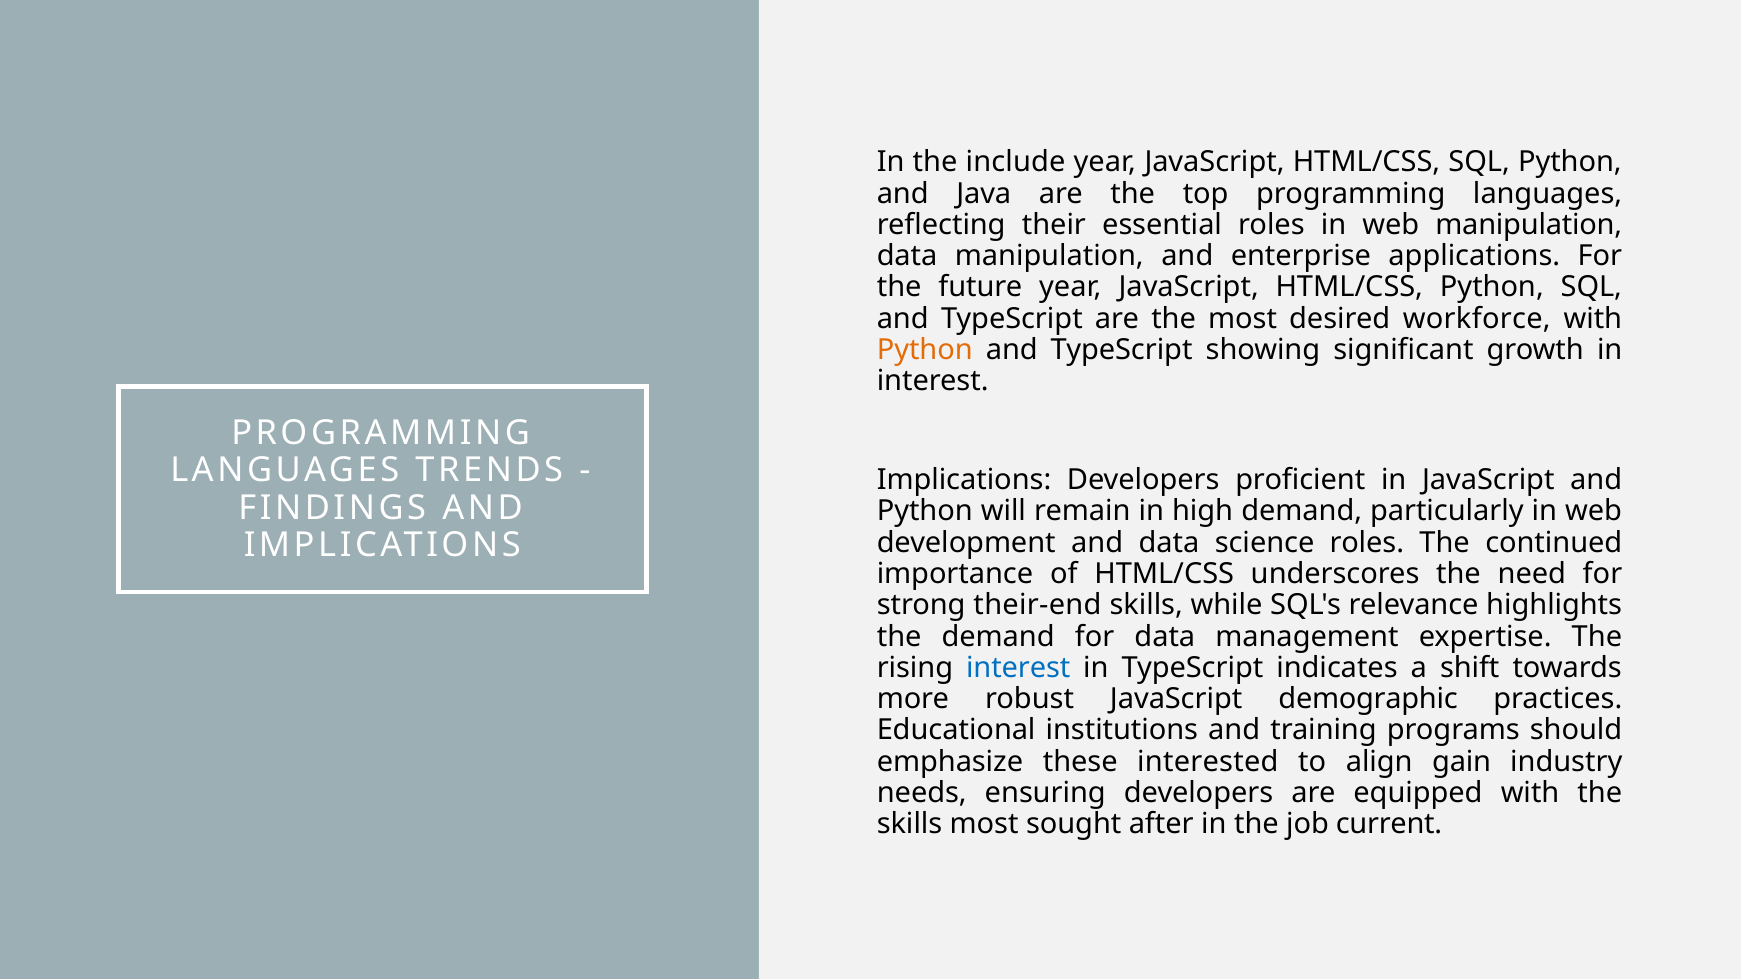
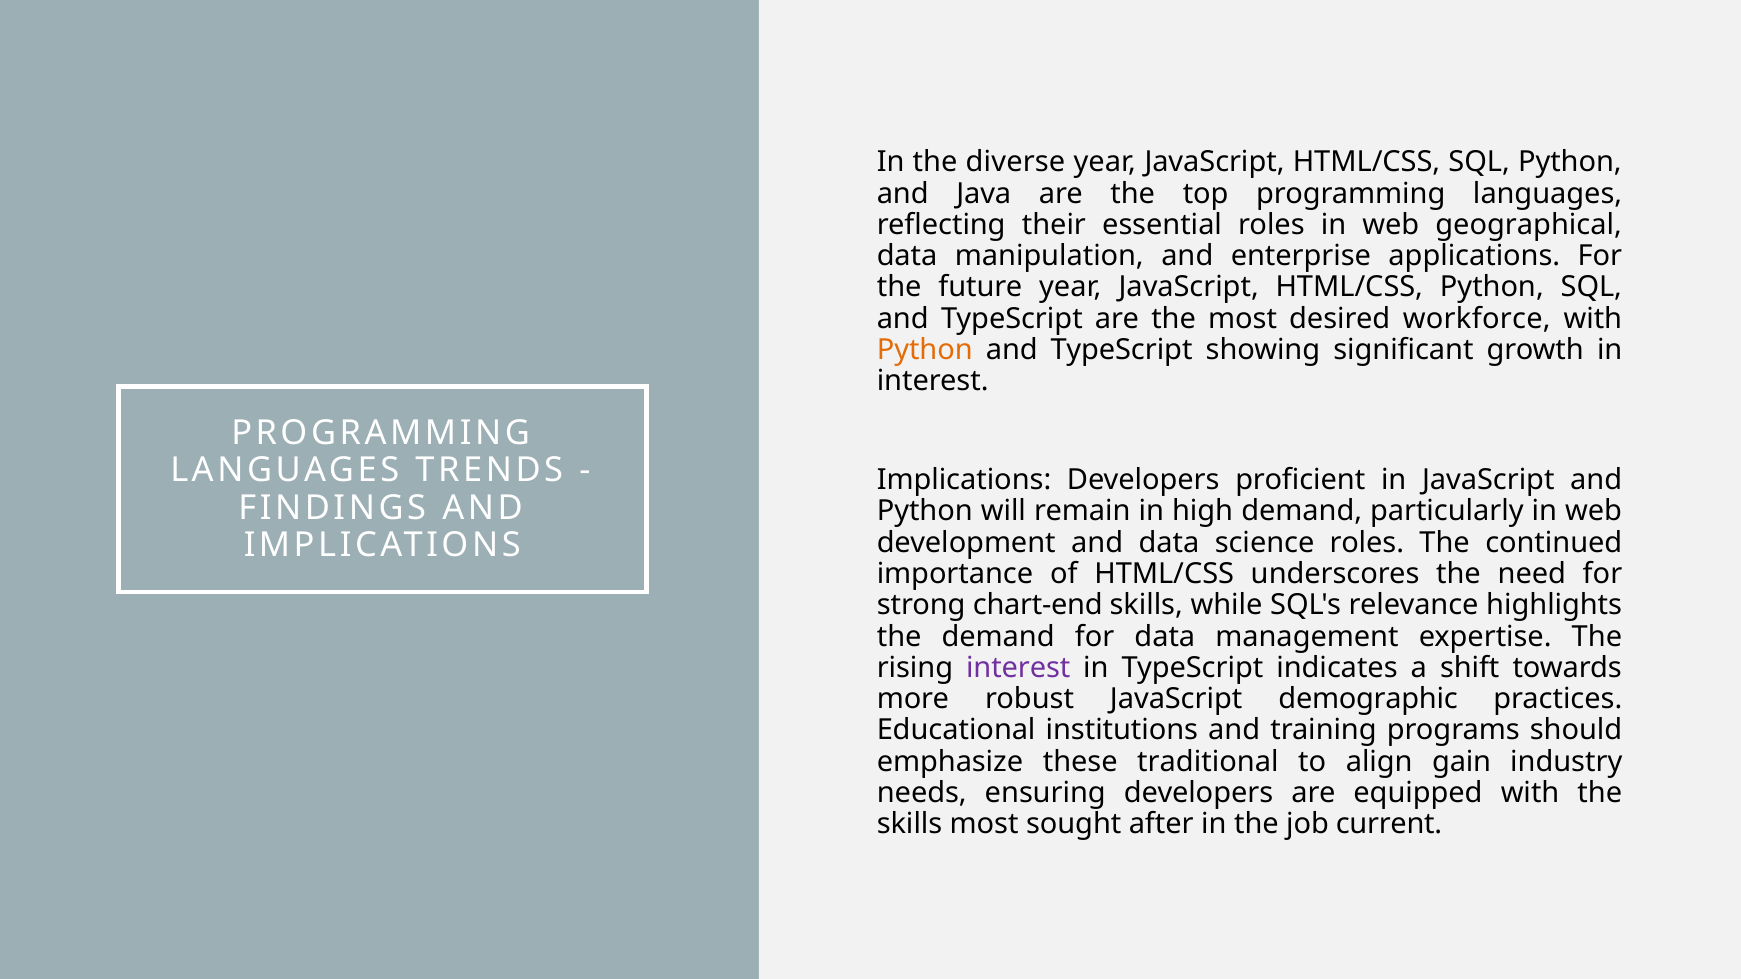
include: include -> diverse
web manipulation: manipulation -> geographical
their-end: their-end -> chart-end
interest at (1018, 668) colour: blue -> purple
interested: interested -> traditional
